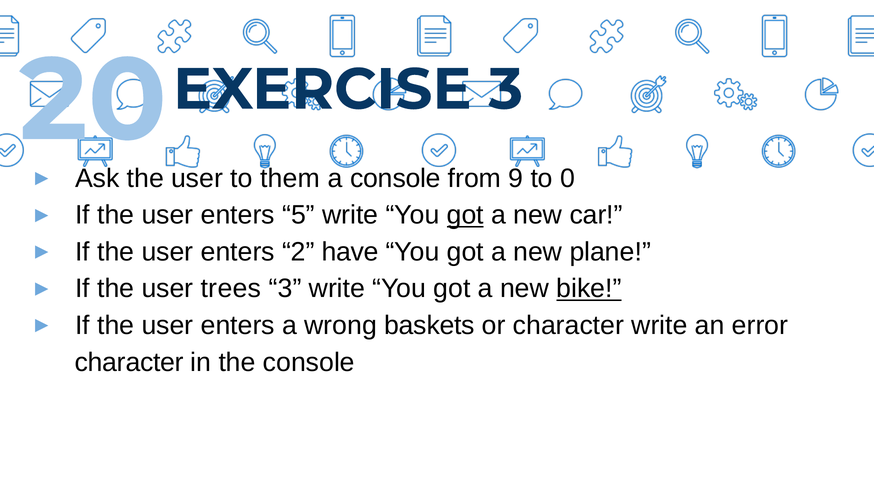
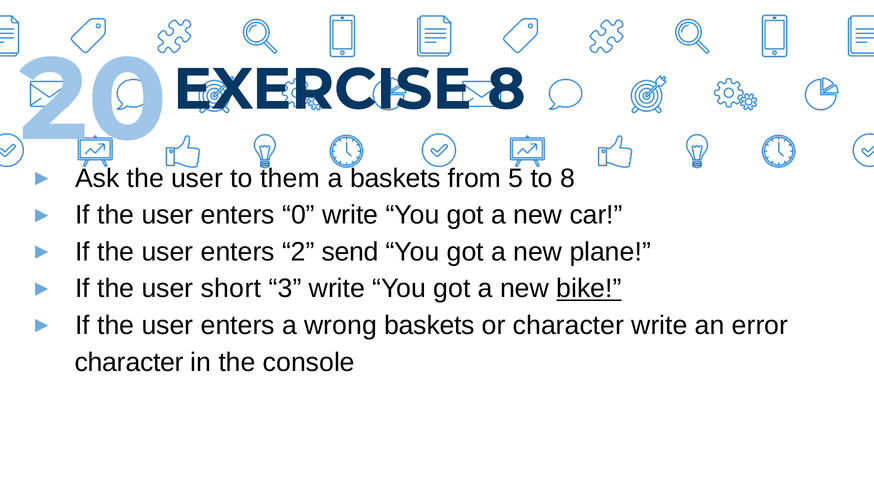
EXERCISE 3: 3 -> 8
a console: console -> baskets
9: 9 -> 5
to 0: 0 -> 8
5: 5 -> 0
got at (465, 215) underline: present -> none
have: have -> send
trees: trees -> short
